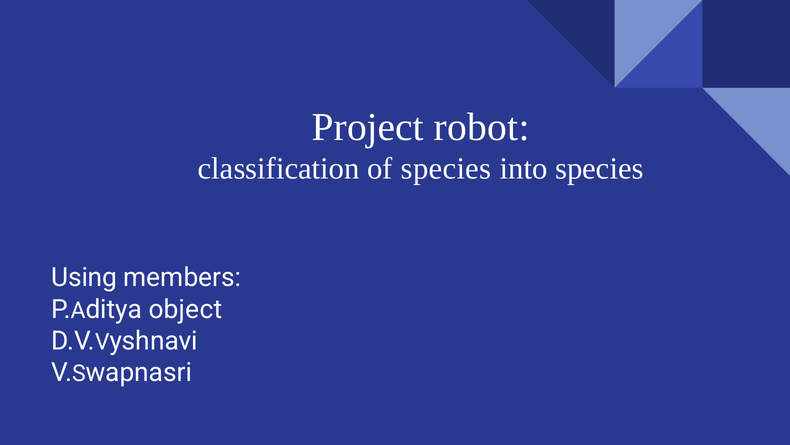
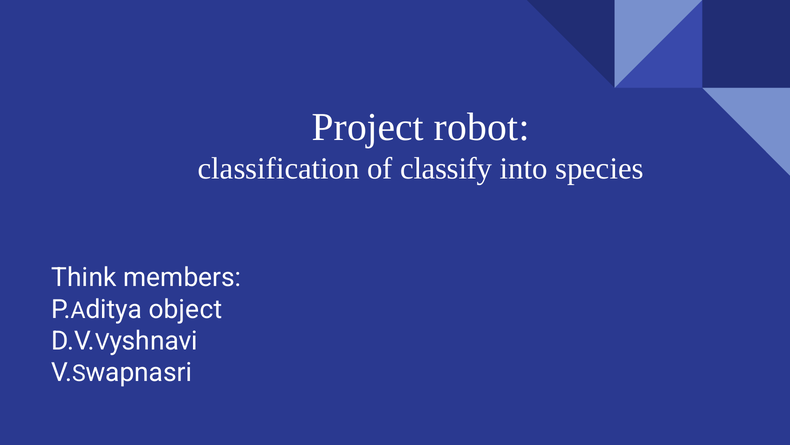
of species: species -> classify
Using: Using -> Think
